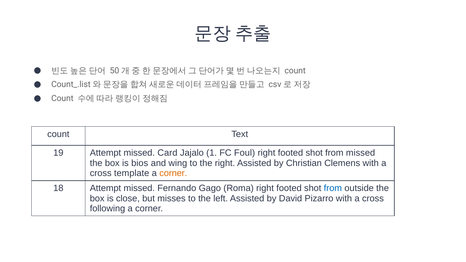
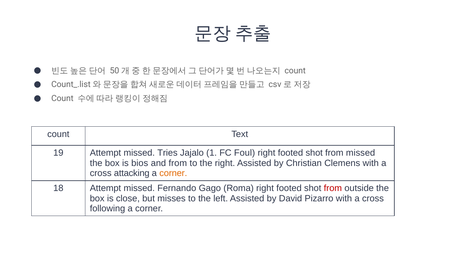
Card: Card -> Tries
and wing: wing -> from
template: template -> attacking
from at (333, 188) colour: blue -> red
